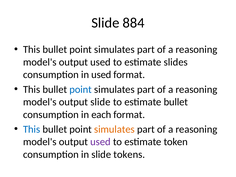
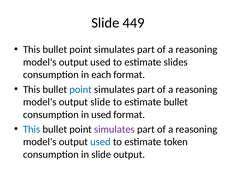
884: 884 -> 449
in used: used -> each
in each: each -> used
simulates at (114, 129) colour: orange -> purple
used at (100, 142) colour: purple -> blue
slide tokens: tokens -> output
